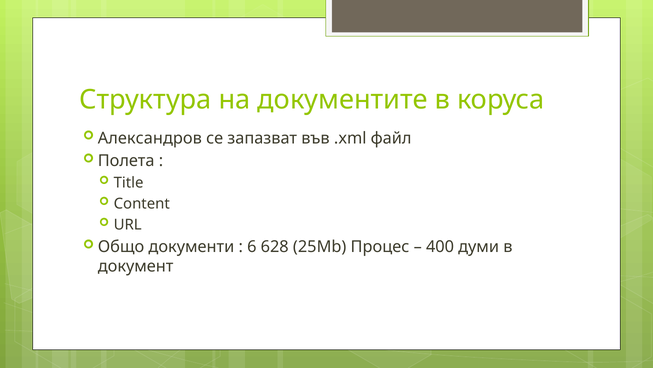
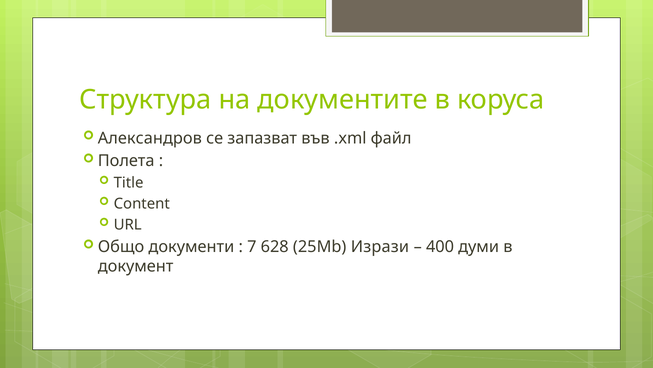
6: 6 -> 7
Процес: Процес -> Изрази
